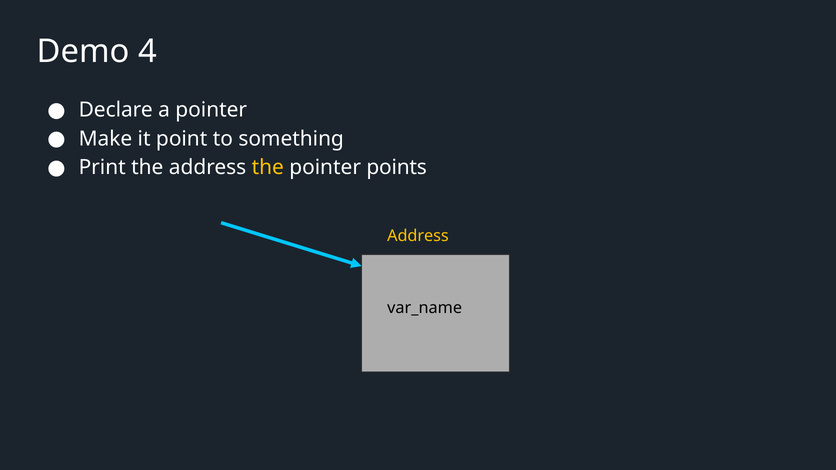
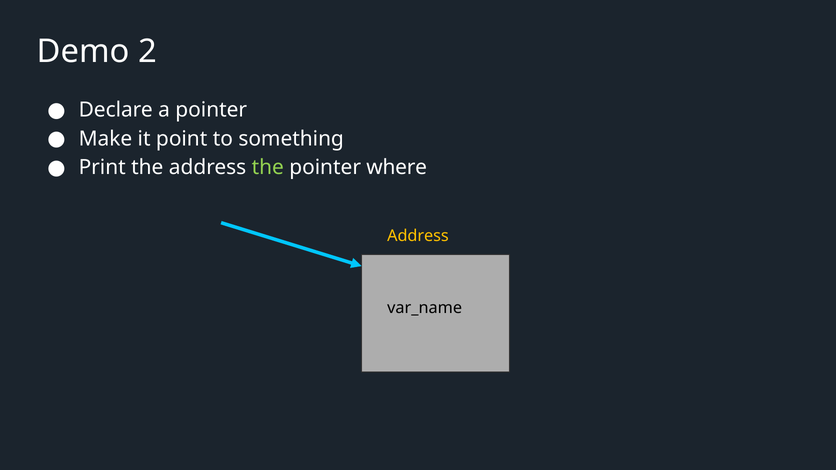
4: 4 -> 2
the at (268, 168) colour: yellow -> light green
points: points -> where
